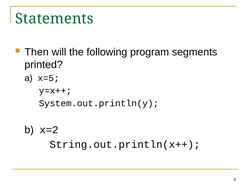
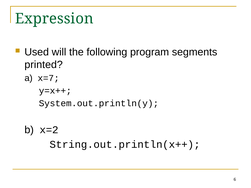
Statements: Statements -> Expression
Then: Then -> Used
x=5: x=5 -> x=7
